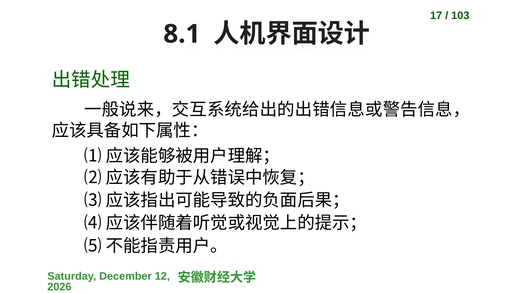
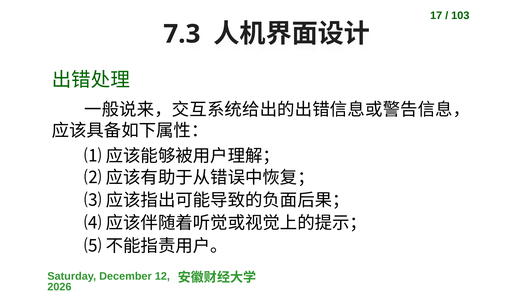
8.1: 8.1 -> 7.3
